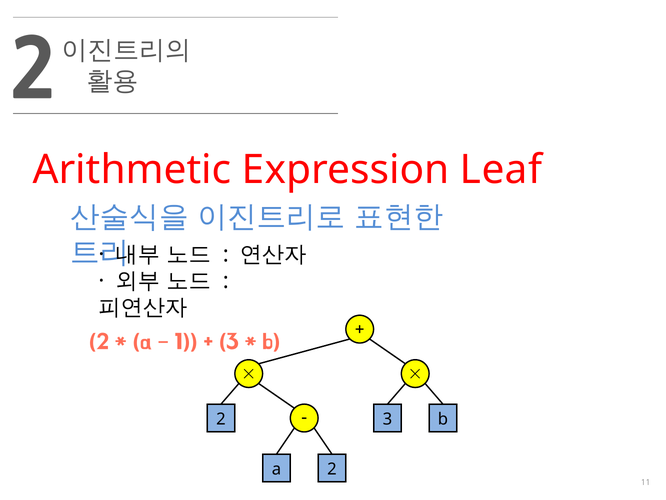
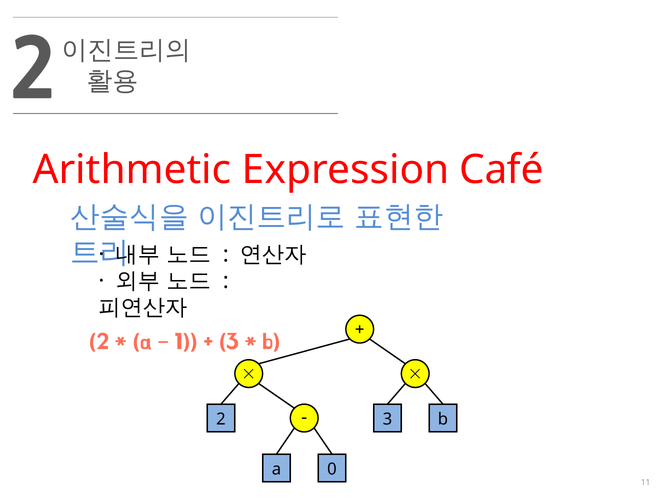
Leaf: Leaf -> Café
a 2: 2 -> 0
